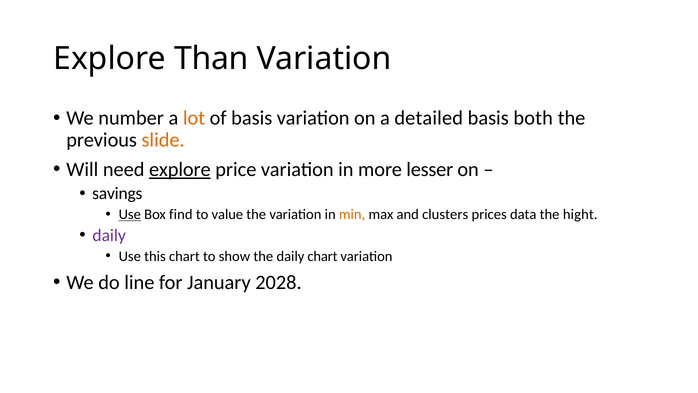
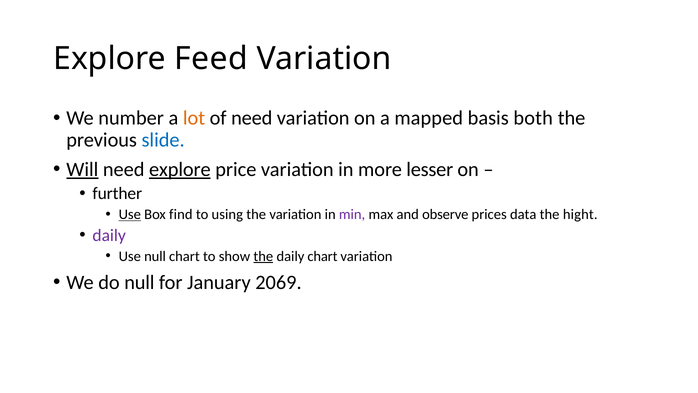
Than: Than -> Feed
of basis: basis -> need
detailed: detailed -> mapped
slide colour: orange -> blue
Will underline: none -> present
savings: savings -> further
value: value -> using
min colour: orange -> purple
clusters: clusters -> observe
Use this: this -> null
the at (263, 256) underline: none -> present
do line: line -> null
2028: 2028 -> 2069
